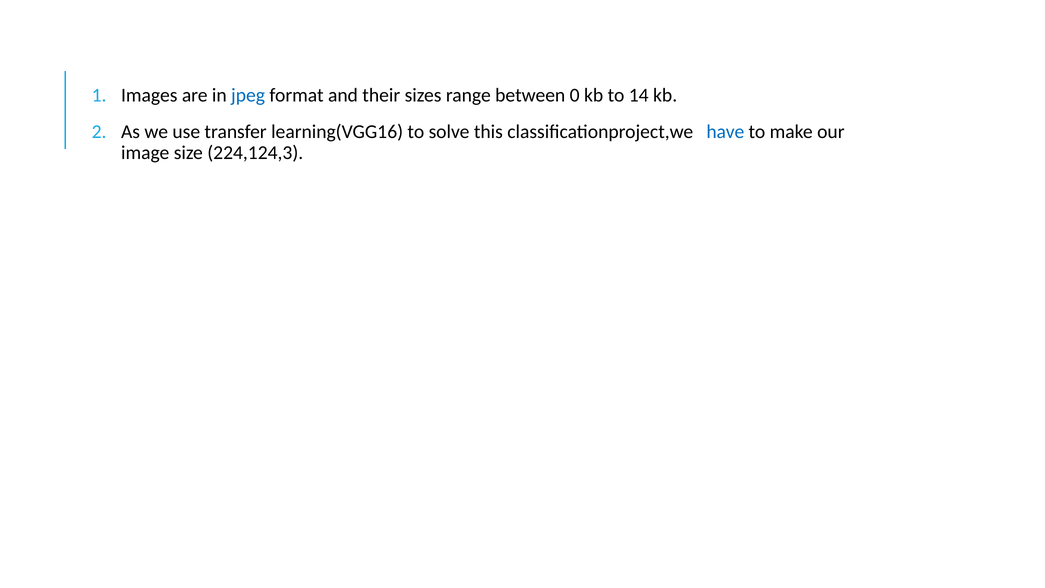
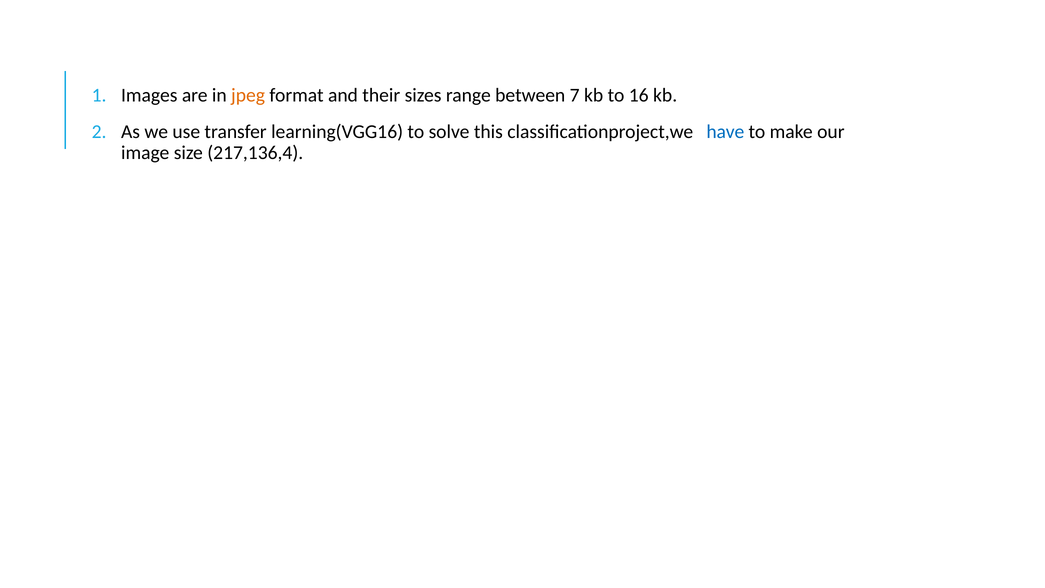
jpeg colour: blue -> orange
0: 0 -> 7
14: 14 -> 16
224,124,3: 224,124,3 -> 217,136,4
